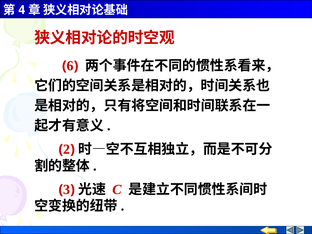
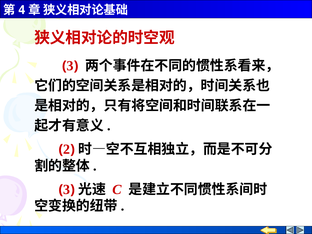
6 at (70, 66): 6 -> 3
